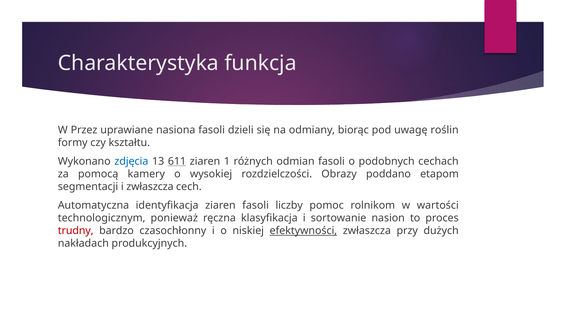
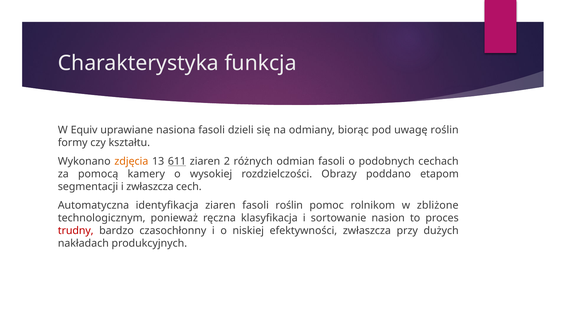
Przez: Przez -> Equiv
zdjęcia colour: blue -> orange
1: 1 -> 2
fasoli liczby: liczby -> roślin
wartości: wartości -> zbliżone
efektywności underline: present -> none
